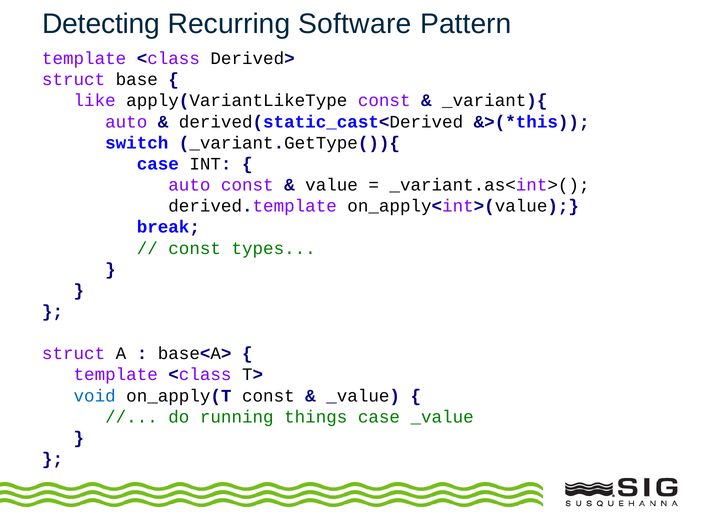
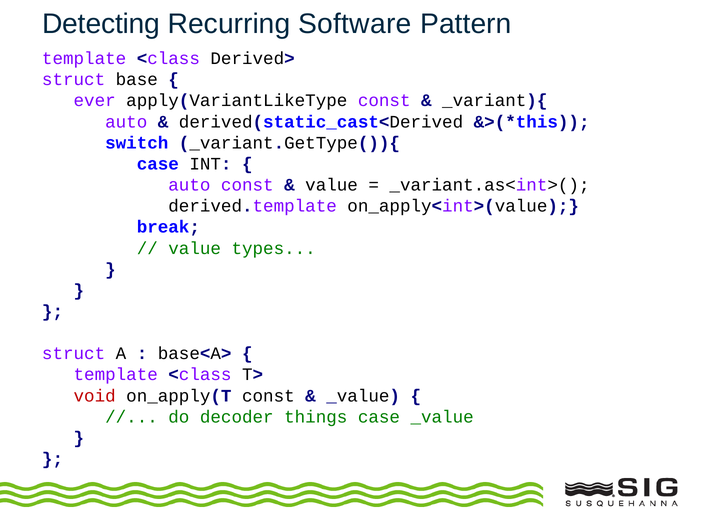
like: like -> ever
const at (195, 248): const -> value
void colour: blue -> red
running: running -> decoder
